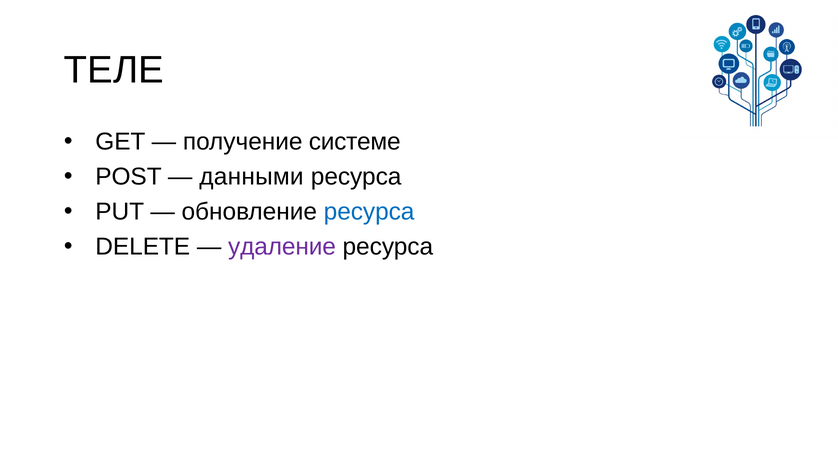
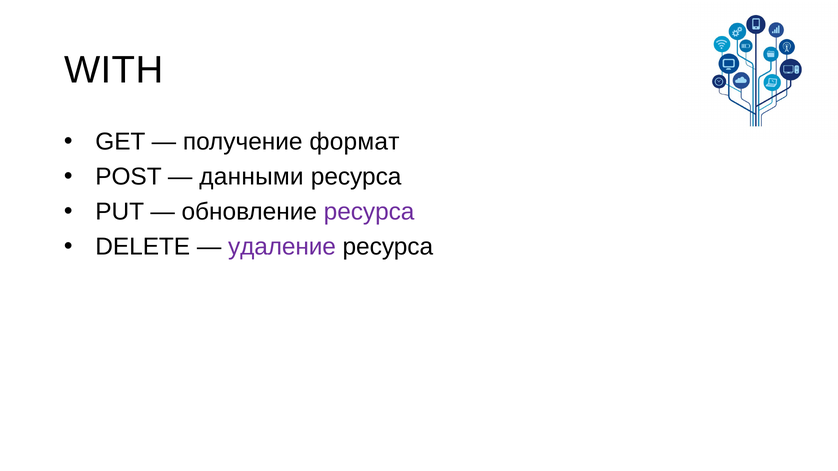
ТЕЛЕ: ТЕЛЕ -> WITH
системе: системе -> формат
ресурса at (369, 212) colour: blue -> purple
